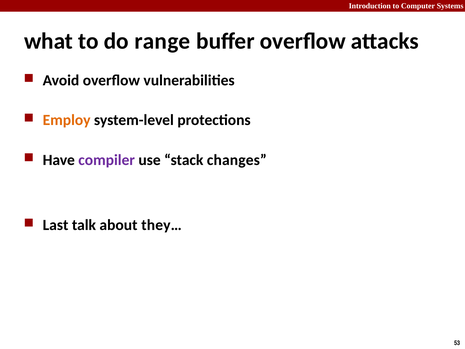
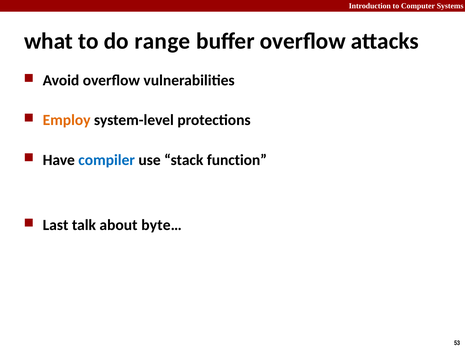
compiler colour: purple -> blue
changes: changes -> function
they…: they… -> byte…
